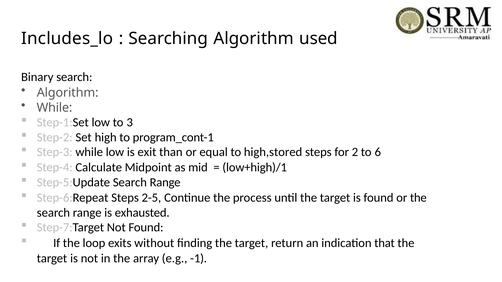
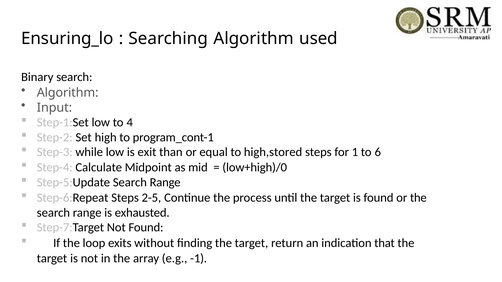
Includes_lo: Includes_lo -> Ensuring_lo
While at (54, 108): While -> Input
3: 3 -> 4
2: 2 -> 1
low+high)/1: low+high)/1 -> low+high)/0
